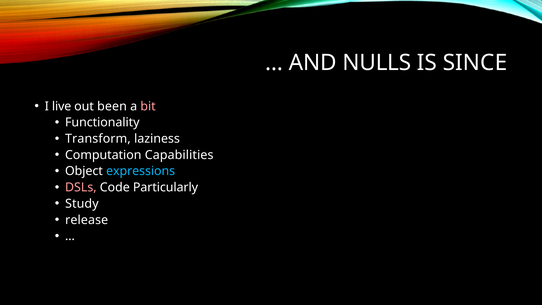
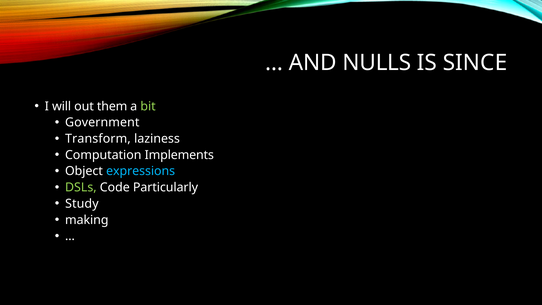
live: live -> will
been: been -> them
bit colour: pink -> light green
Functionality: Functionality -> Government
Capabilities: Capabilities -> Implements
DSLs colour: pink -> light green
release: release -> making
